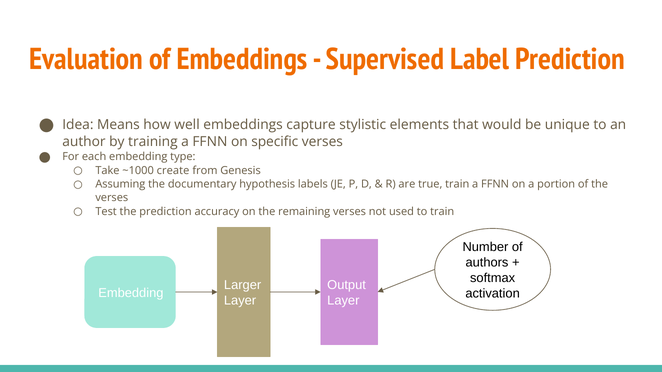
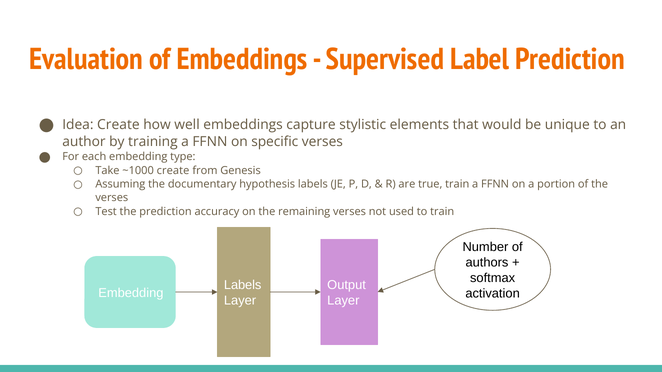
Idea Means: Means -> Create
Larger at (243, 285): Larger -> Labels
